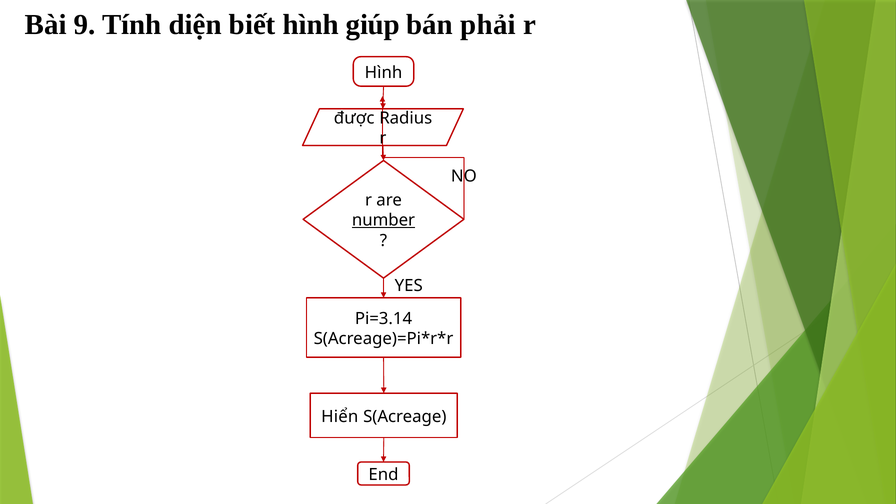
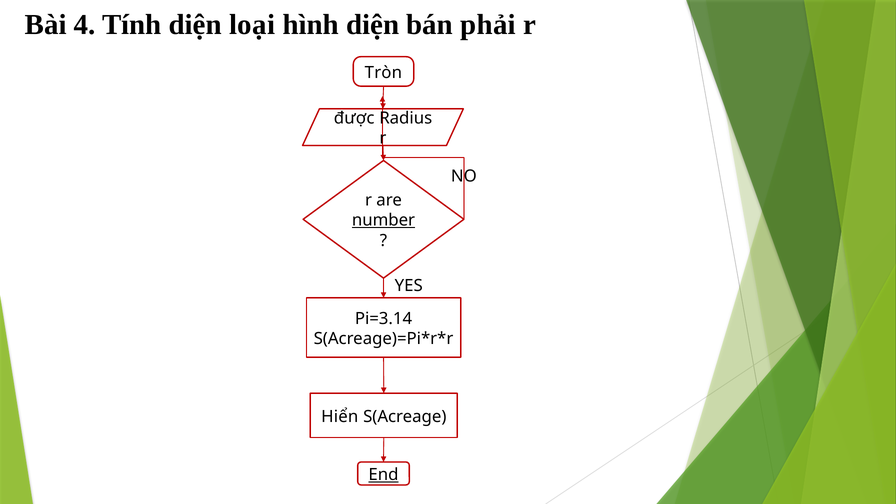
9: 9 -> 4
biết: biết -> loại
hình giúp: giúp -> diện
Hình at (383, 73): Hình -> Tròn
End underline: none -> present
